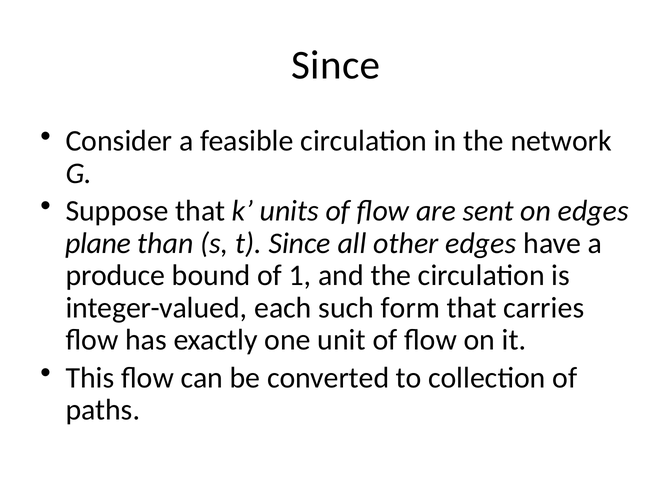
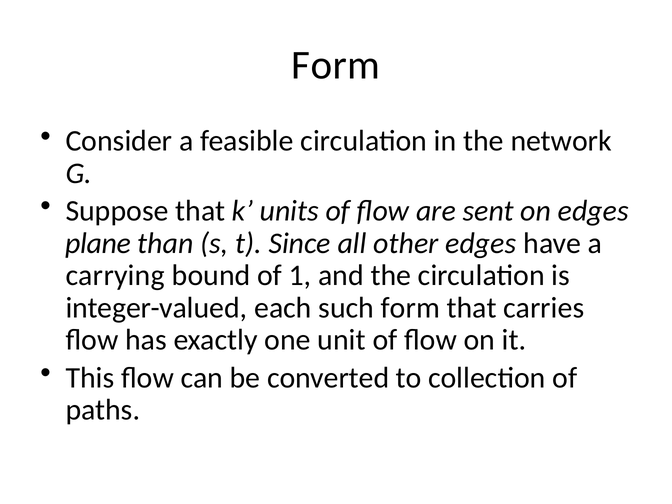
Since at (336, 65): Since -> Form
produce: produce -> carrying
